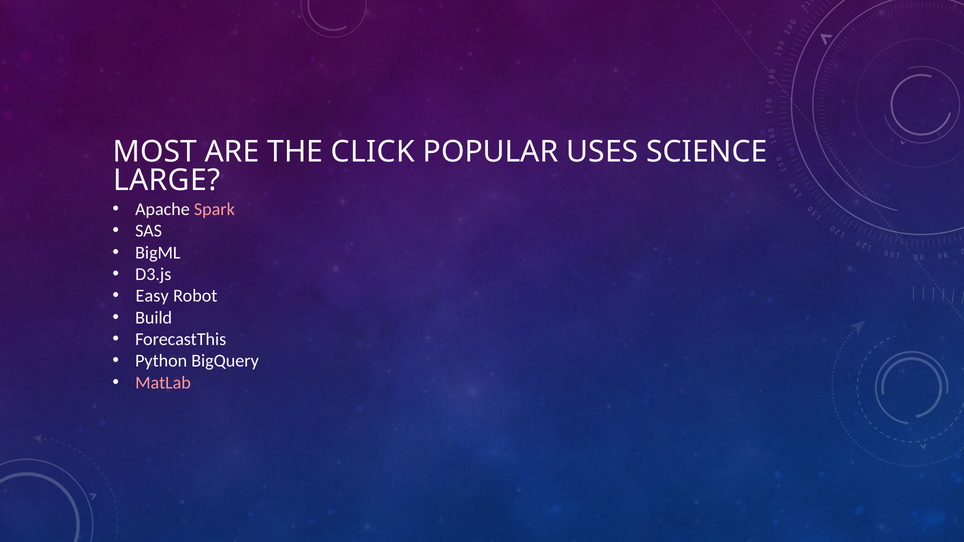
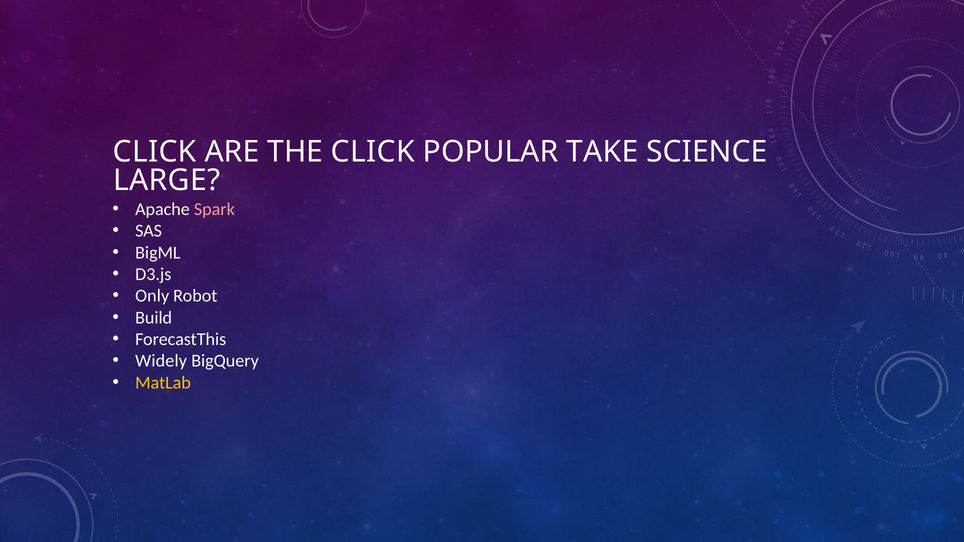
MOST at (155, 152): MOST -> CLICK
USES: USES -> TAKE
Easy: Easy -> Only
Python: Python -> Widely
MatLab colour: pink -> yellow
